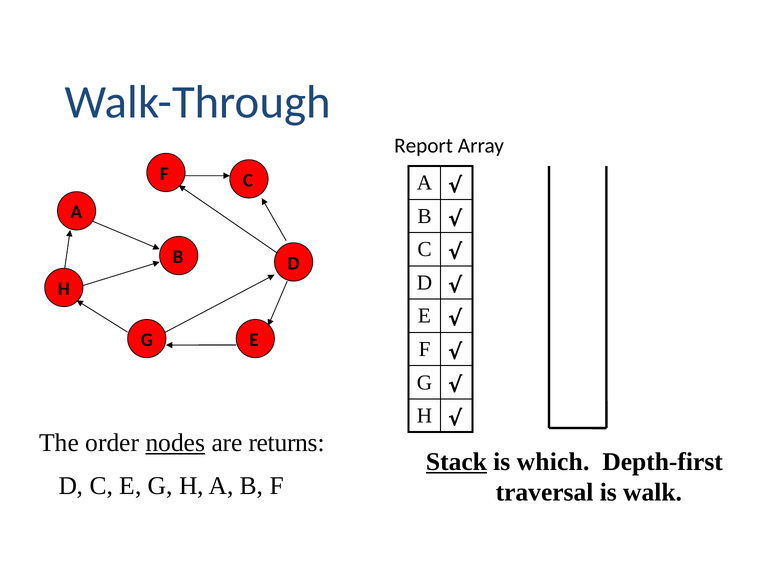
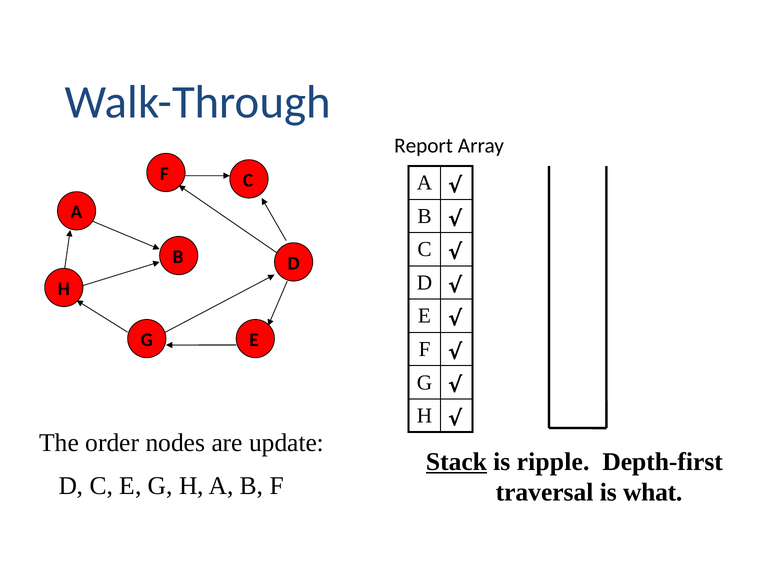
nodes underline: present -> none
returns: returns -> update
which: which -> ripple
walk: walk -> what
